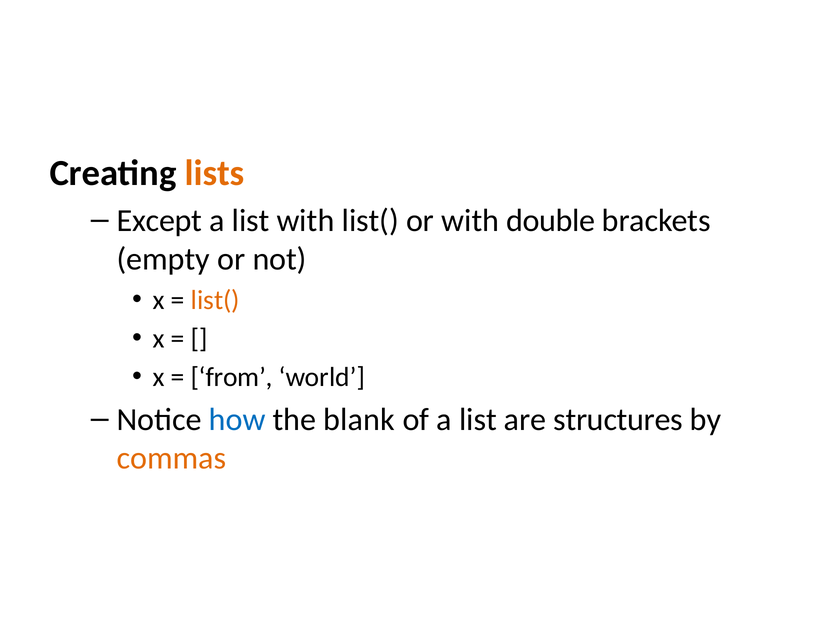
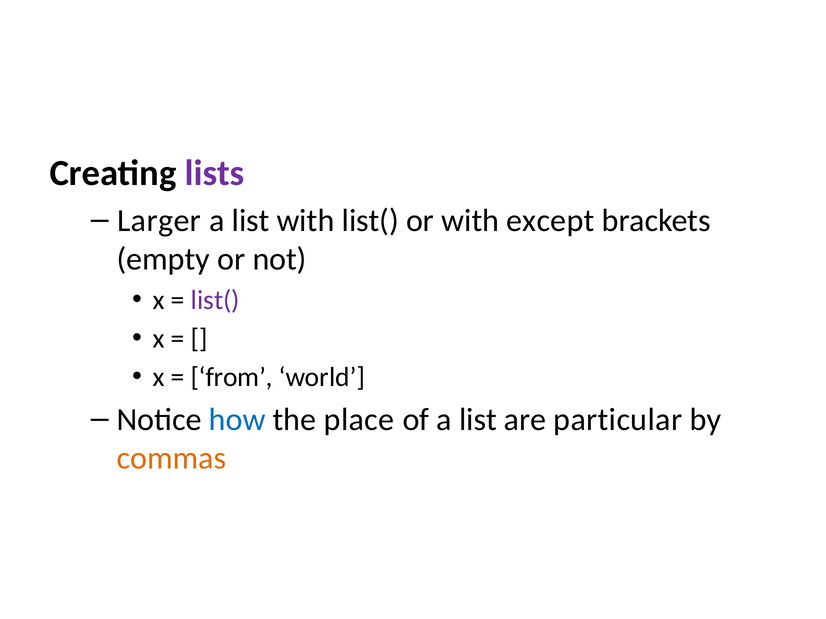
lists colour: orange -> purple
Except: Except -> Larger
double: double -> except
list( at (215, 300) colour: orange -> purple
blank: blank -> place
structures: structures -> particular
